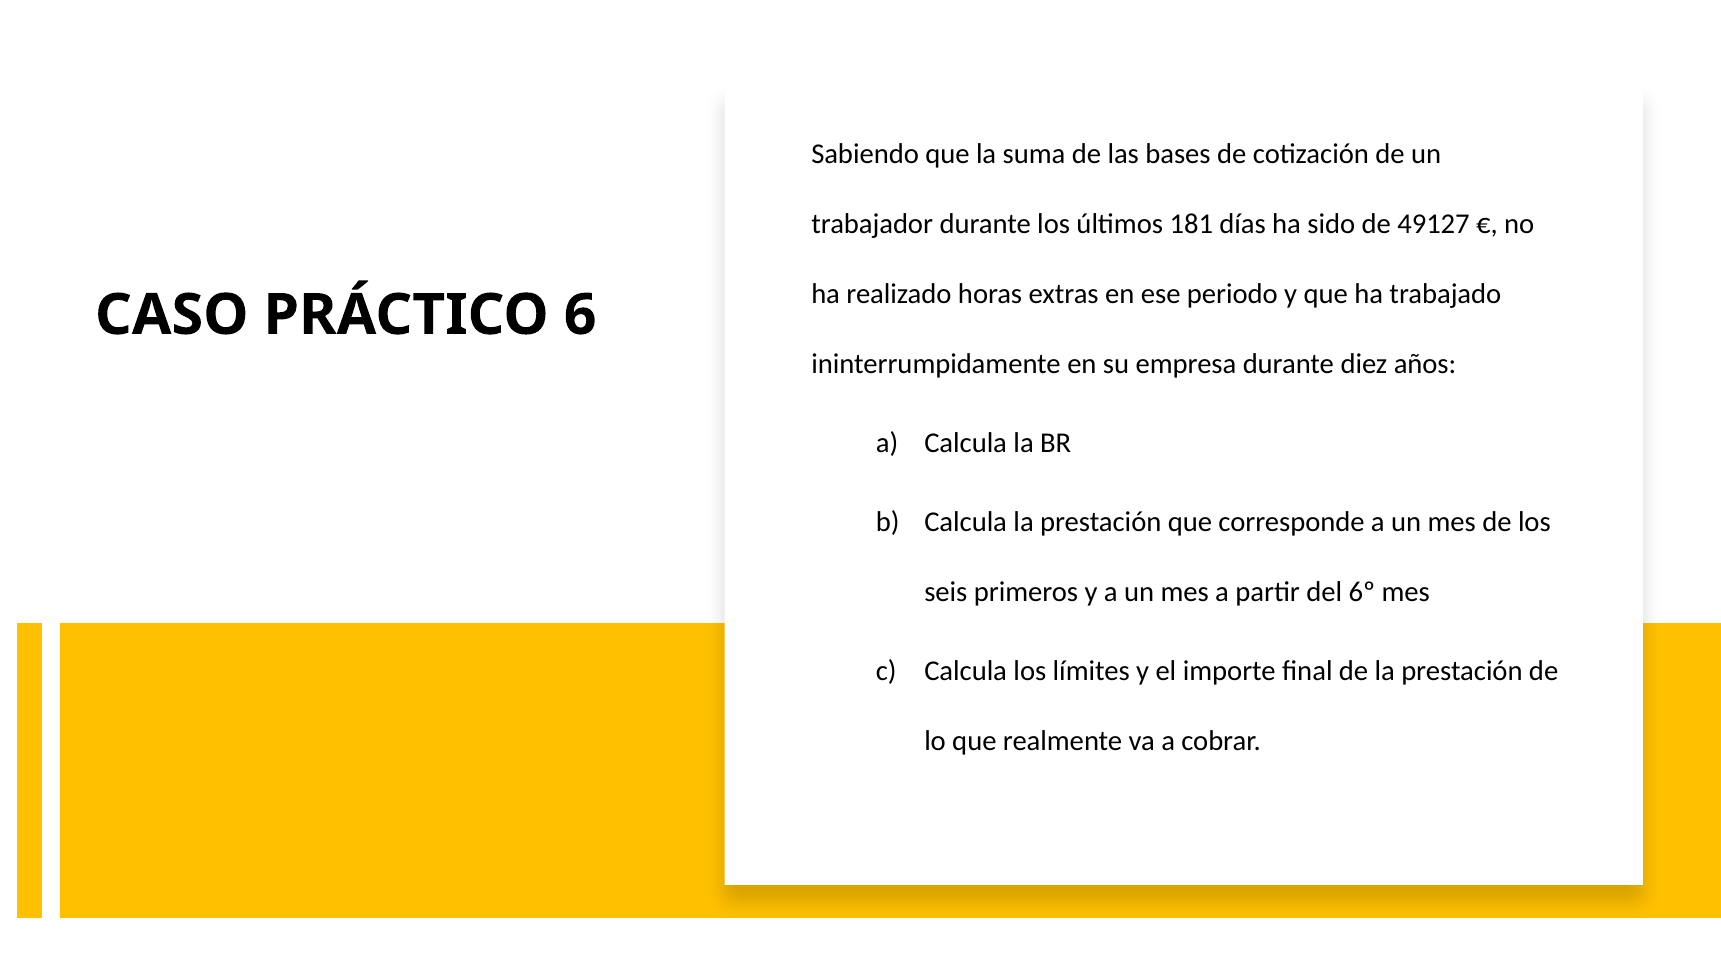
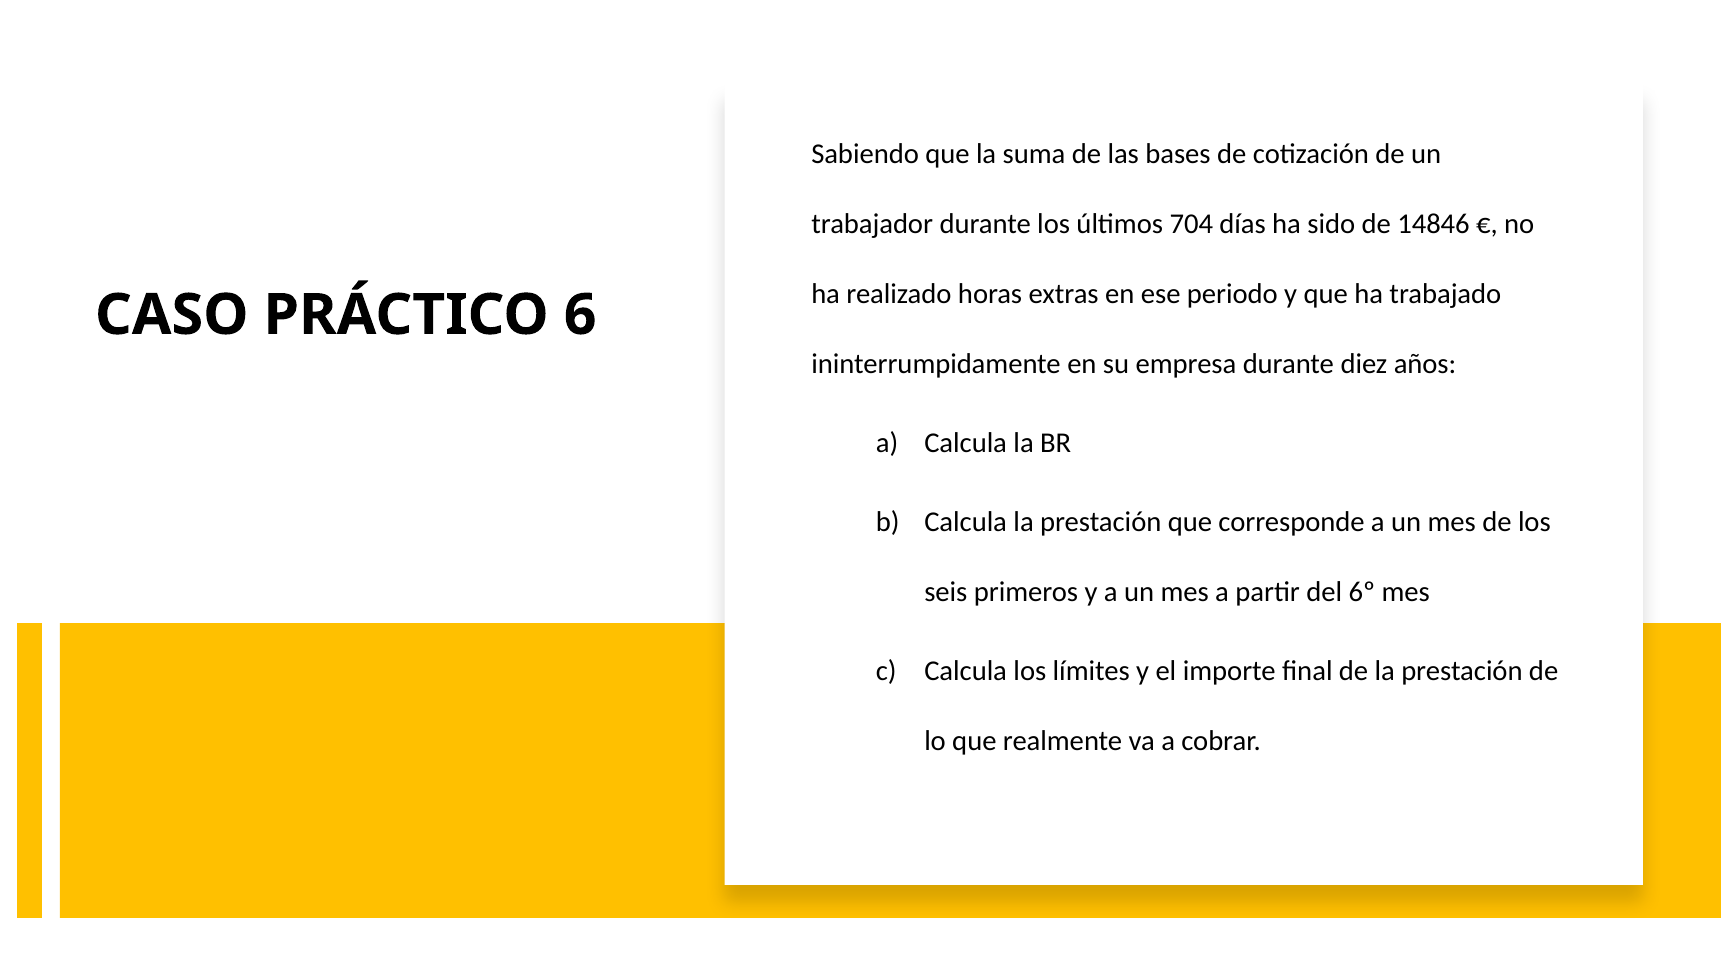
181: 181 -> 704
49127: 49127 -> 14846
